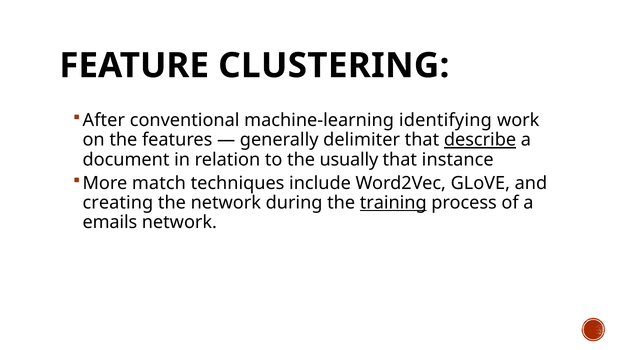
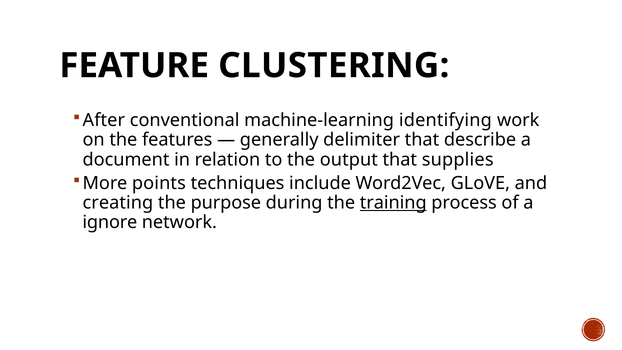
describe underline: present -> none
usually: usually -> output
instance: instance -> supplies
match: match -> points
the network: network -> purpose
emails: emails -> ignore
